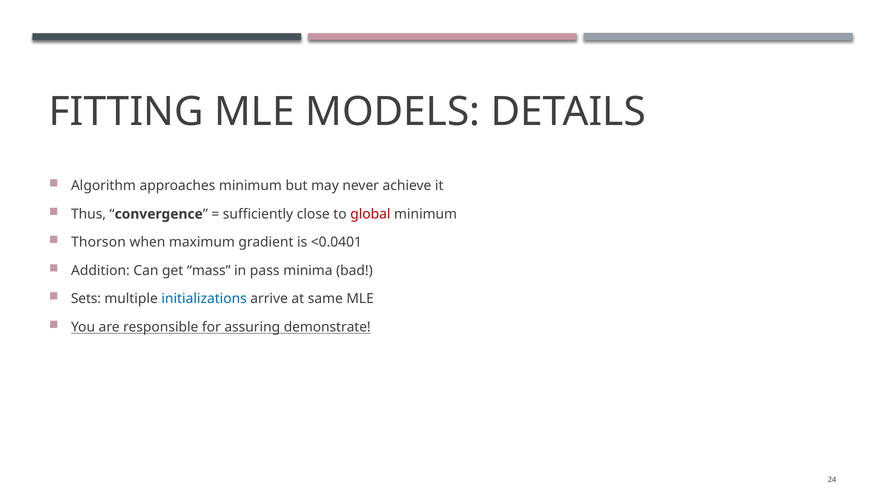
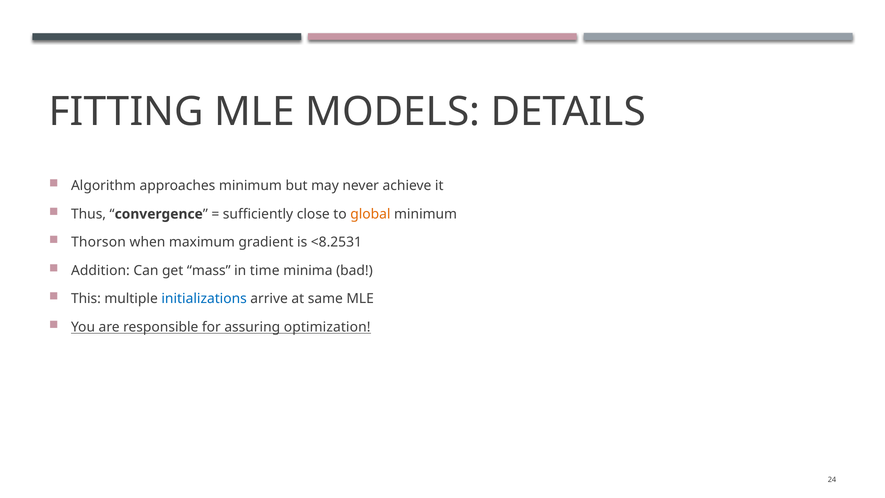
global colour: red -> orange
<0.0401: <0.0401 -> <8.2531
pass: pass -> time
Sets: Sets -> This
demonstrate: demonstrate -> optimization
